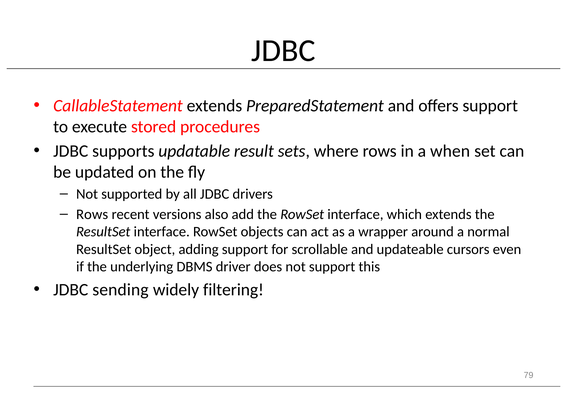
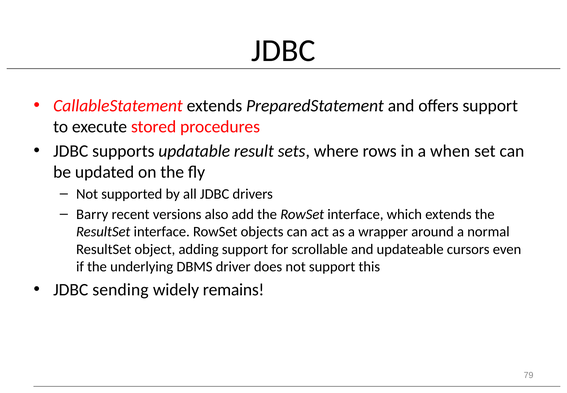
Rows at (92, 214): Rows -> Barry
filtering: filtering -> remains
